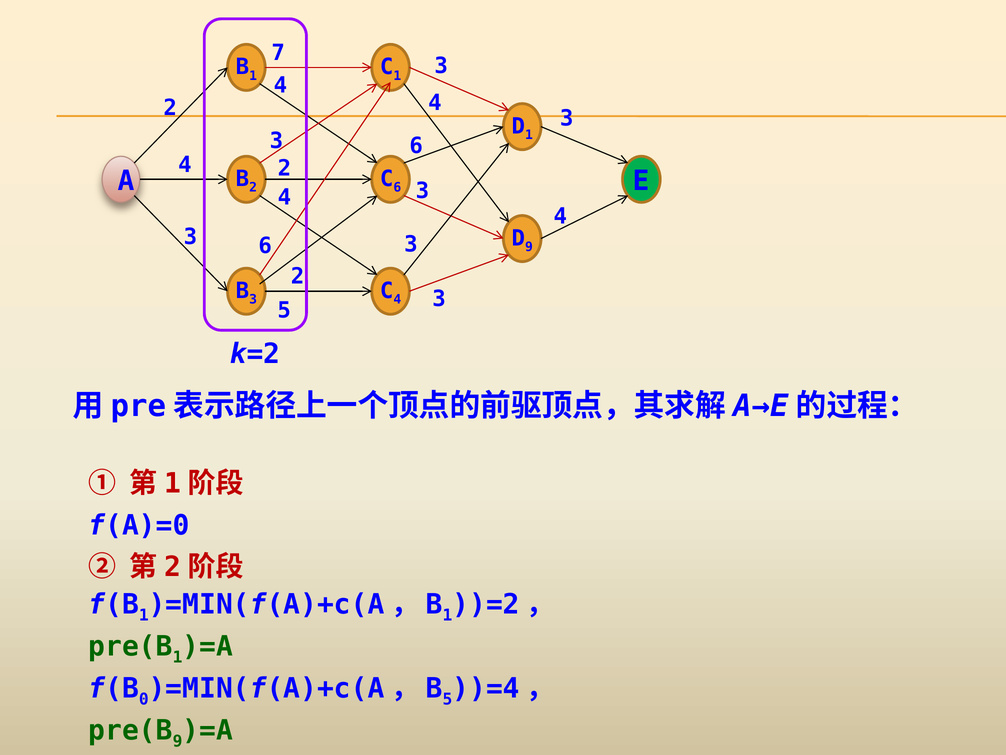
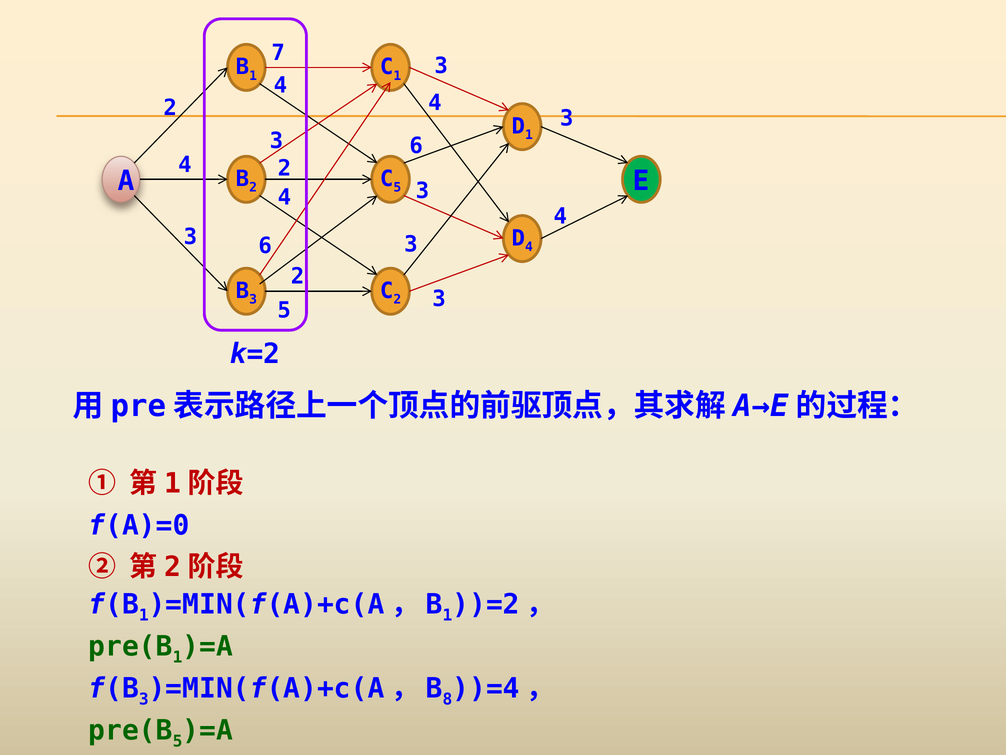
6 at (397, 188): 6 -> 5
9 at (529, 247): 9 -> 4
4 at (397, 299): 4 -> 2
0 at (144, 699): 0 -> 3
5 at (447, 699): 5 -> 8
9 at (178, 741): 9 -> 5
